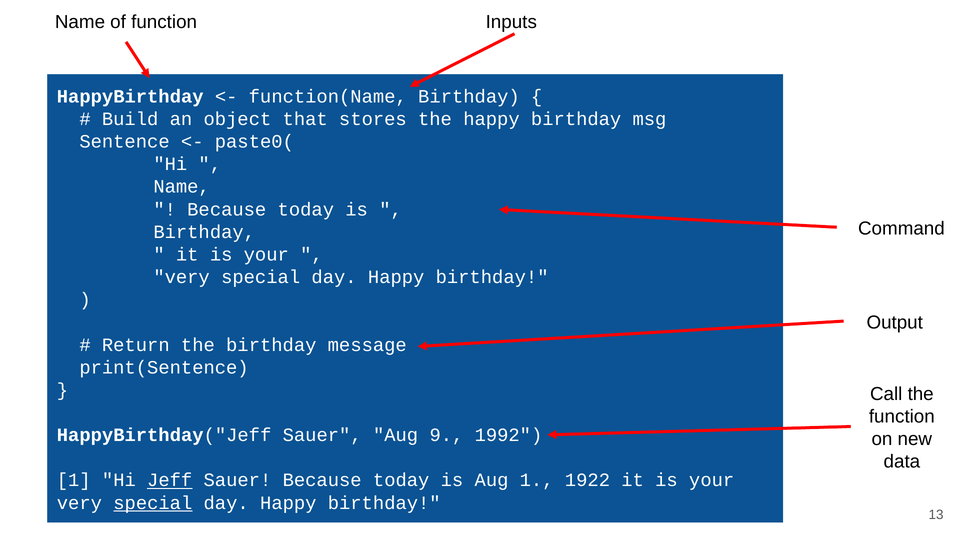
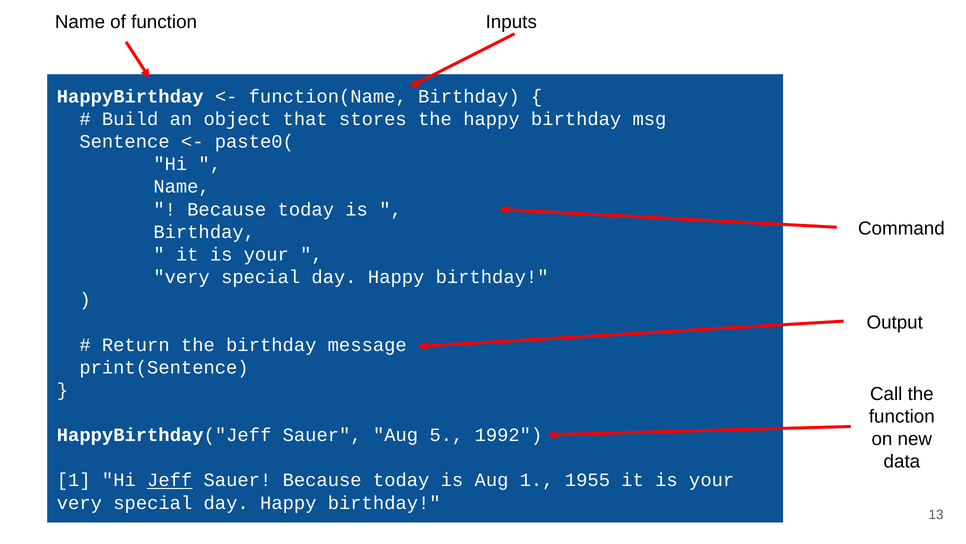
9: 9 -> 5
1922: 1922 -> 1955
special at (153, 502) underline: present -> none
